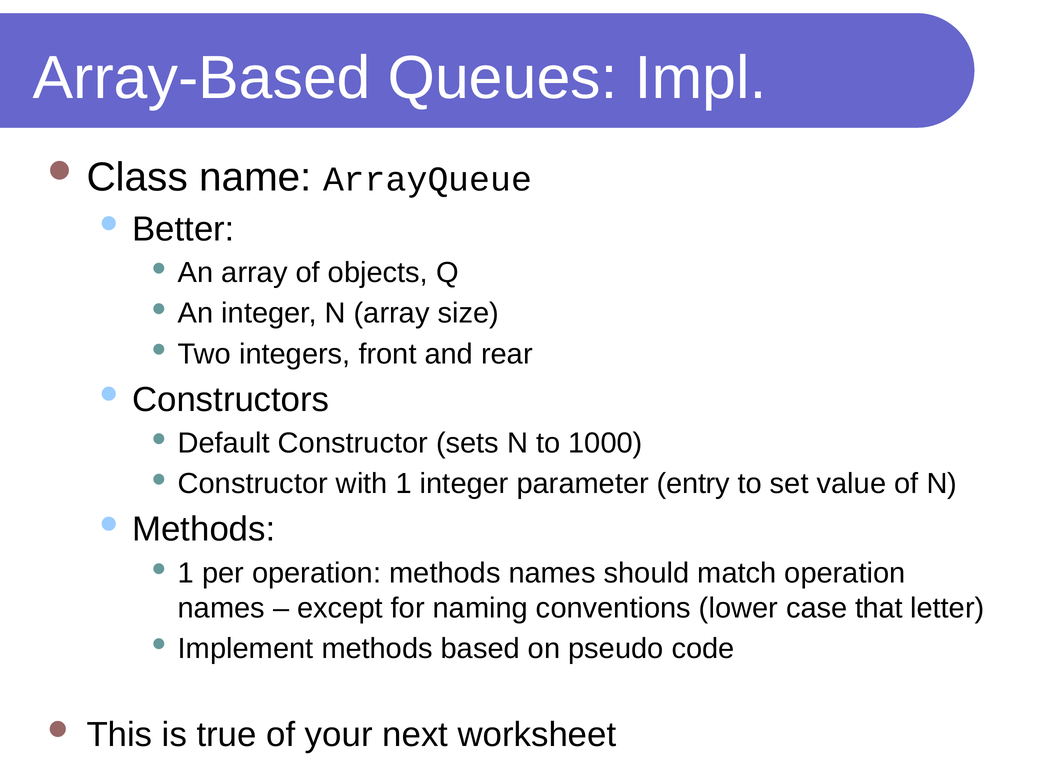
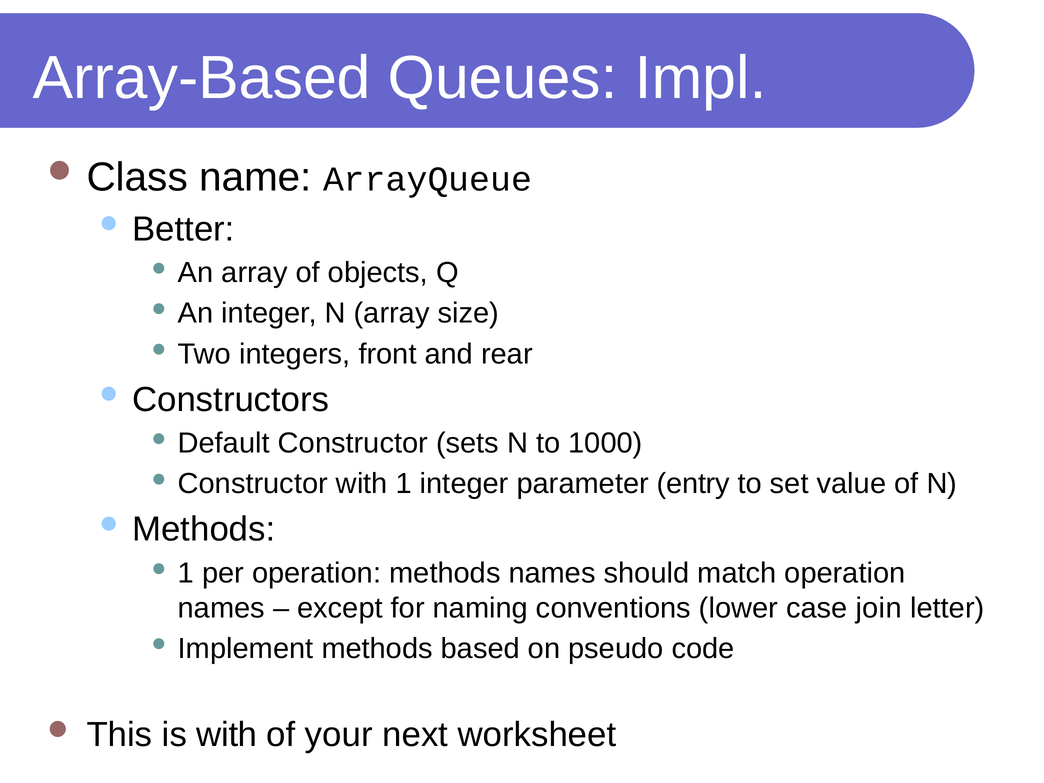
that: that -> join
is true: true -> with
